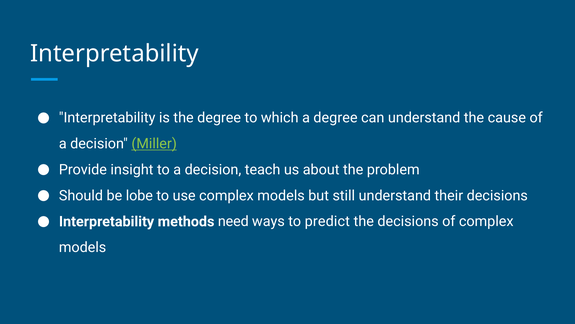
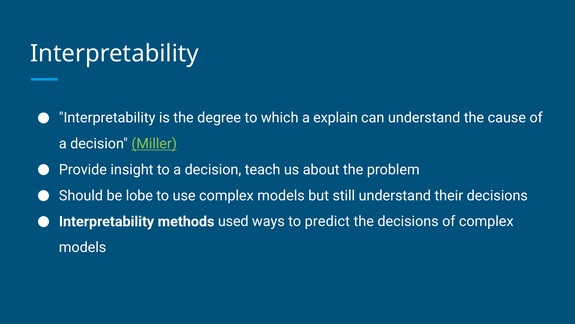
a degree: degree -> explain
need: need -> used
